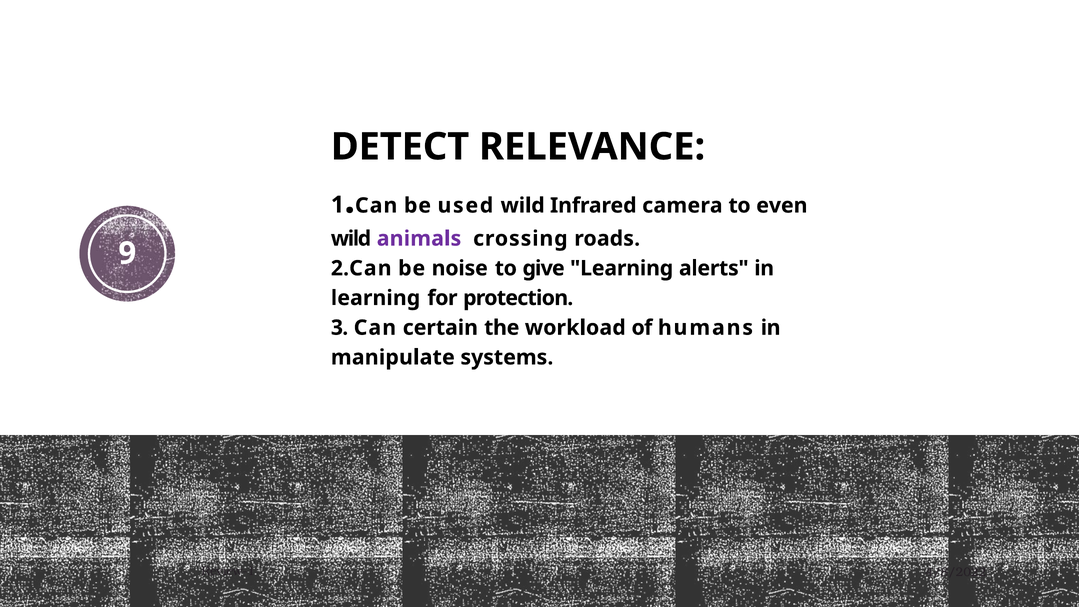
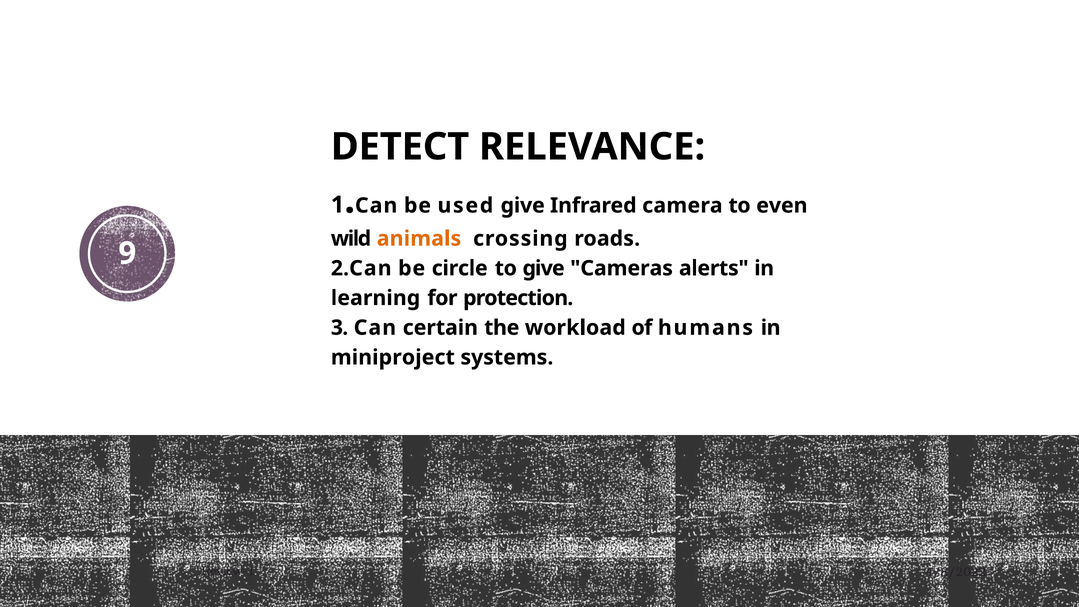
used wild: wild -> give
animals colour: purple -> orange
noise: noise -> circle
give Learning: Learning -> Cameras
manipulate: manipulate -> miniproject
